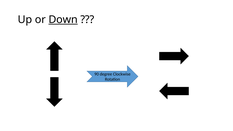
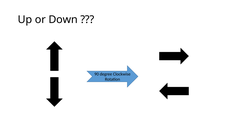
Down underline: present -> none
